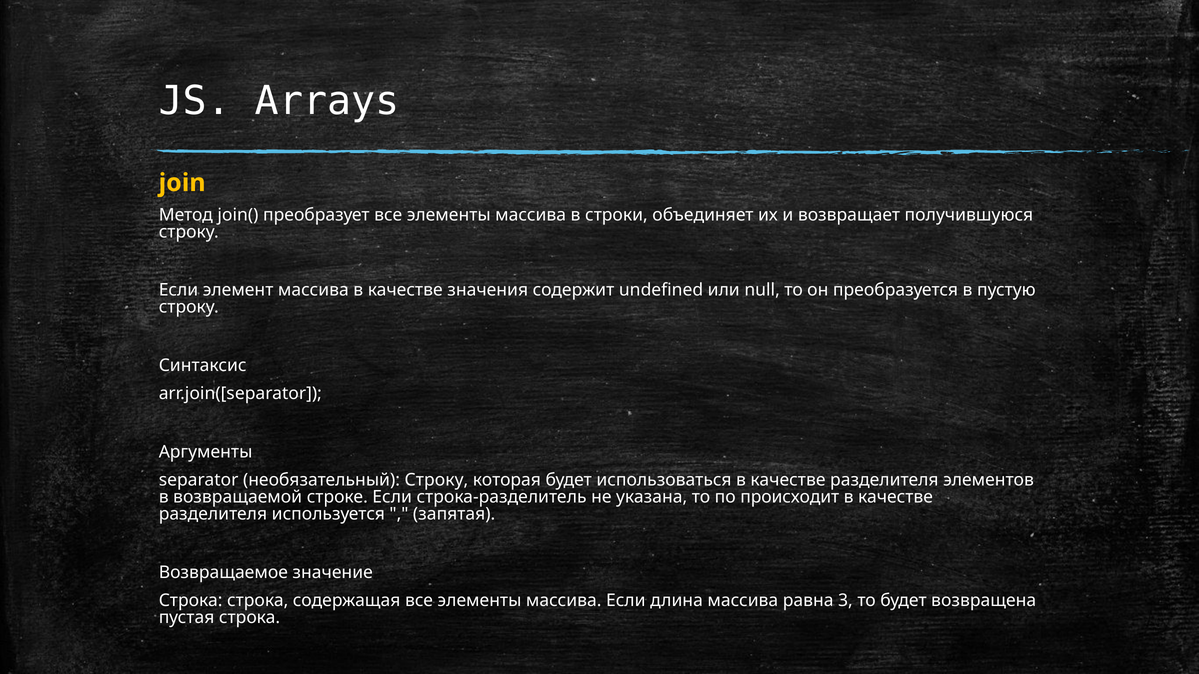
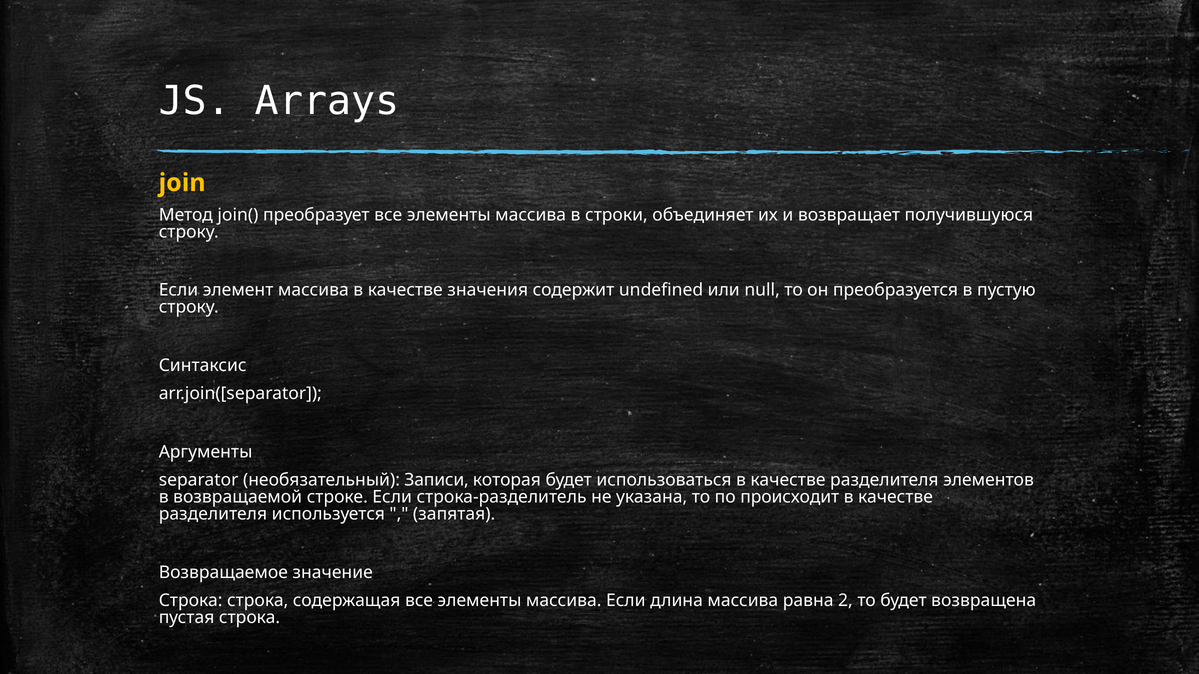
необязательный Строку: Строку -> Записи
3: 3 -> 2
